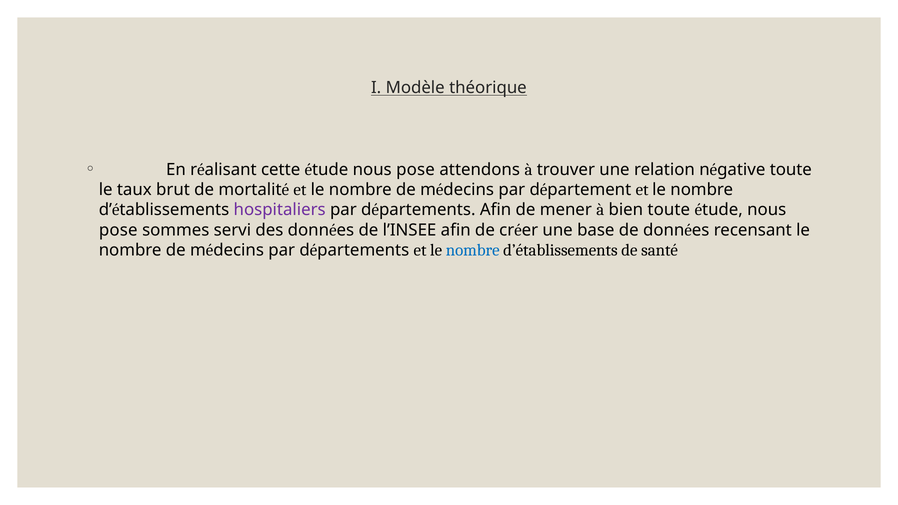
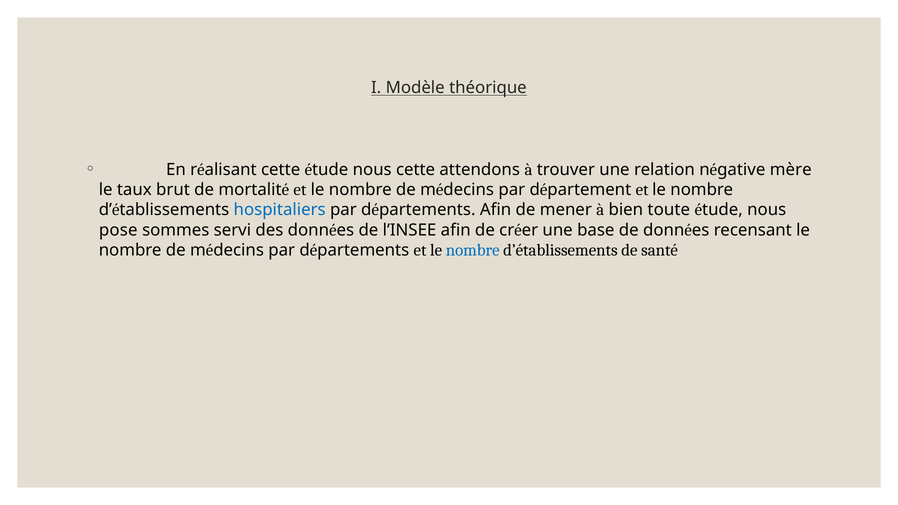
pose at (415, 170): pose -> cette
toute at (791, 170): toute -> mère
hospitaliers colour: purple -> blue
